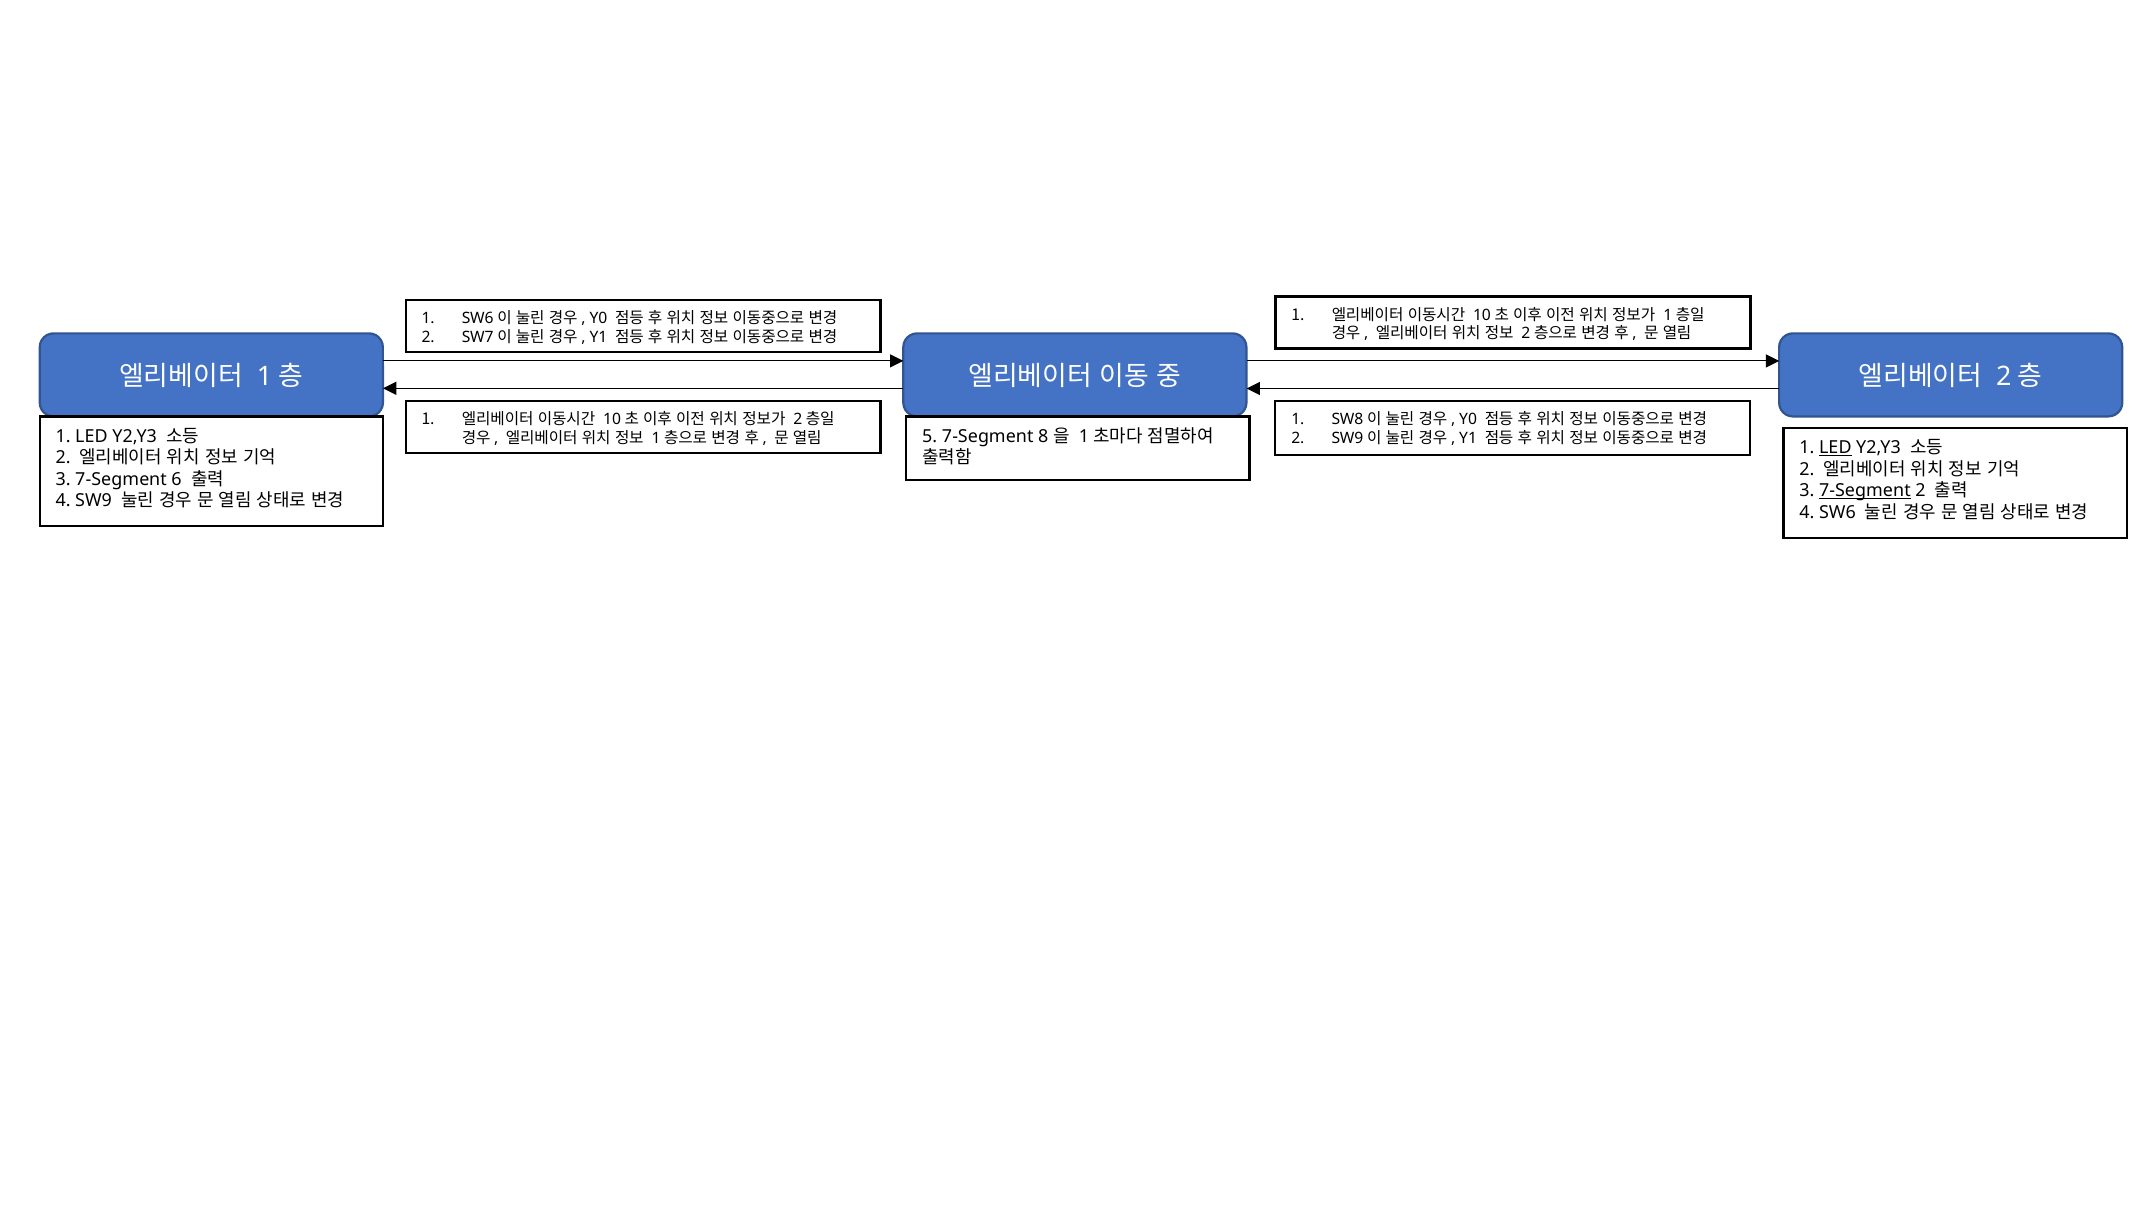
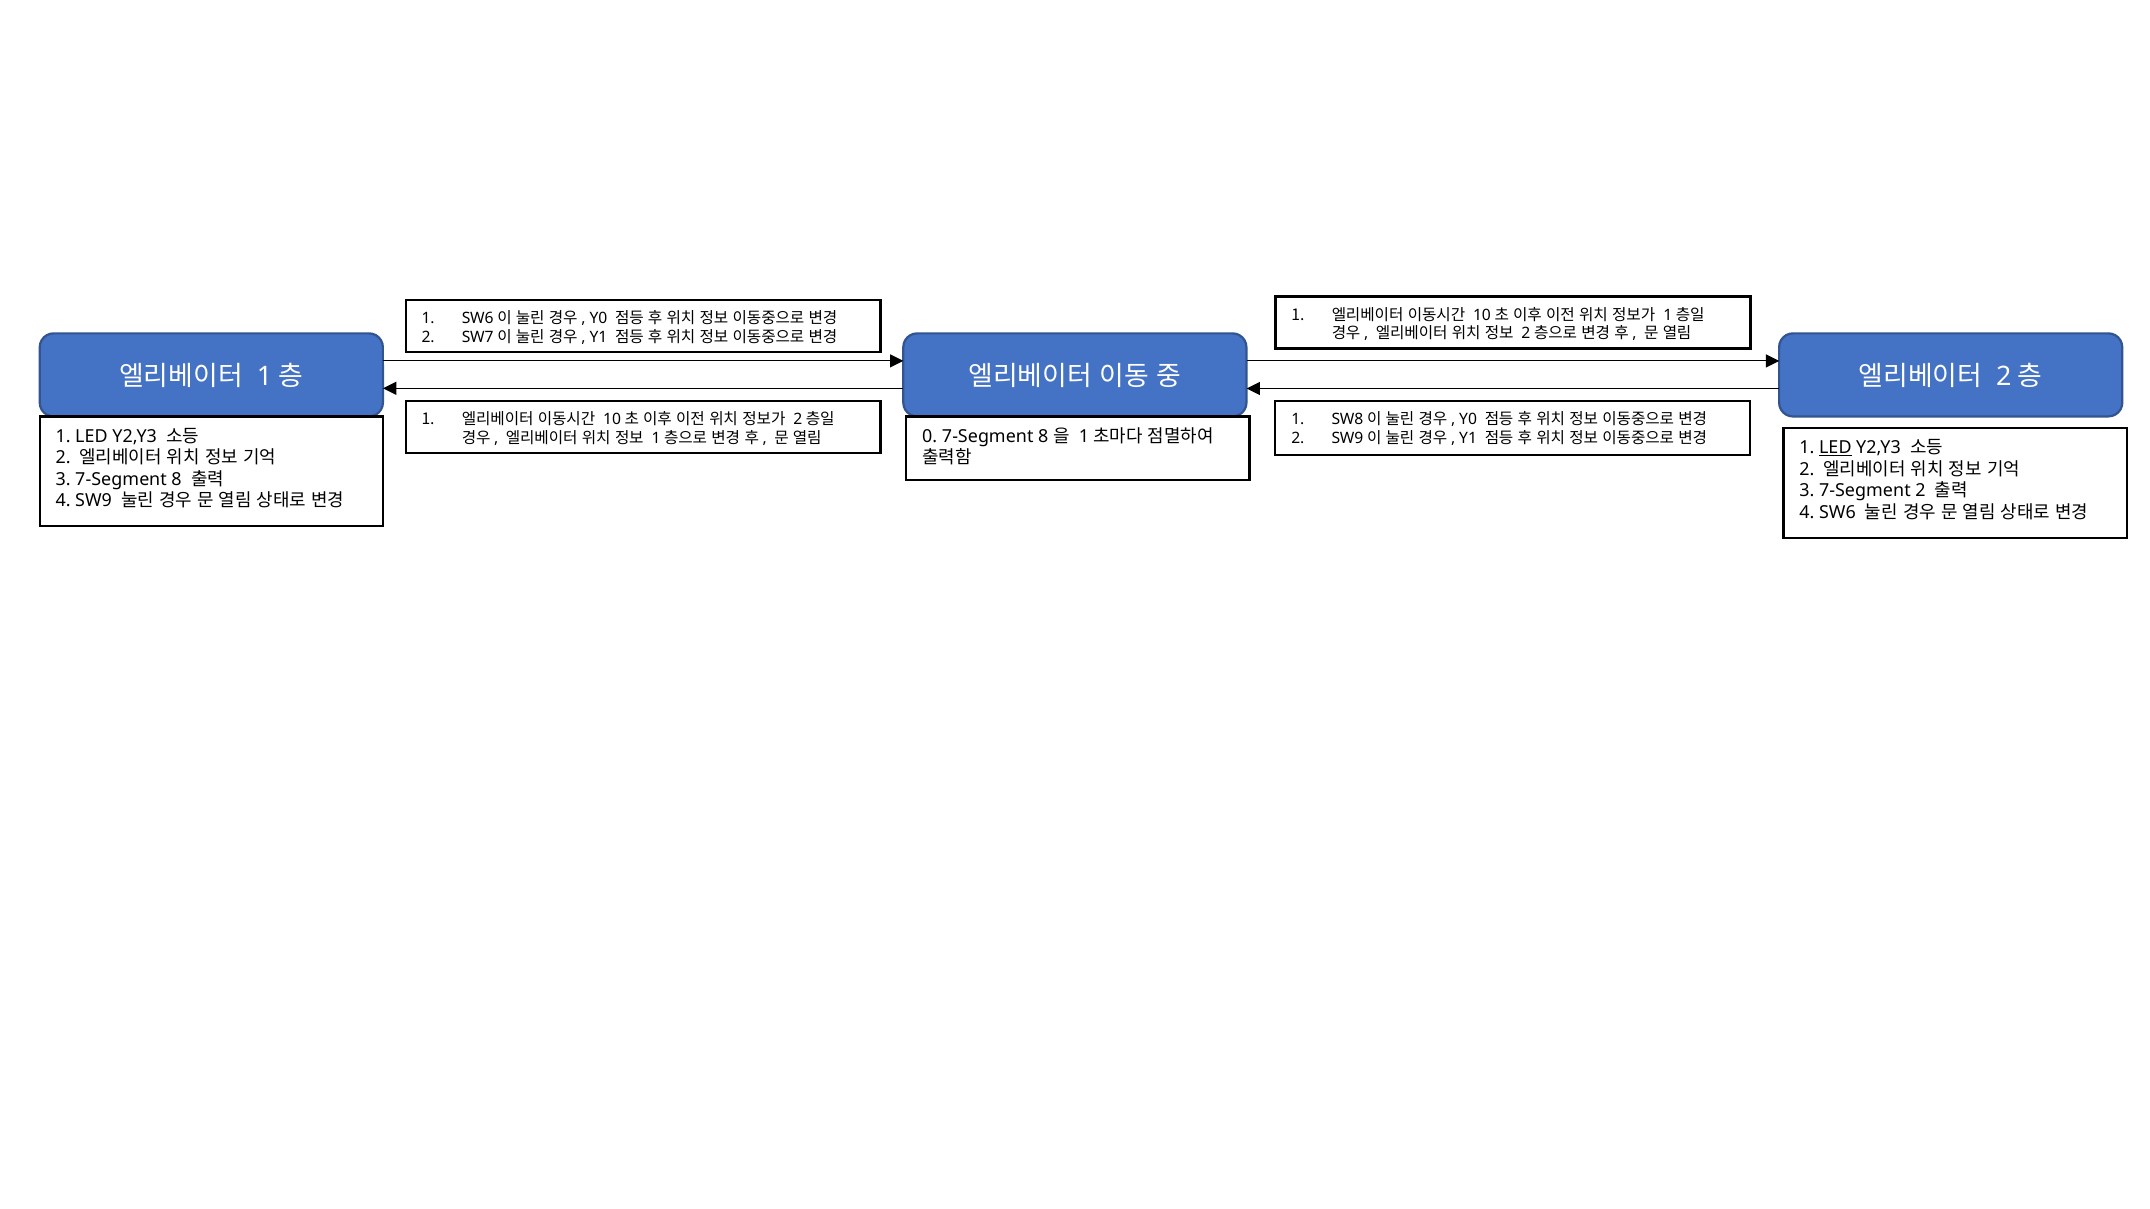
5: 5 -> 0
3 7-Segment 6: 6 -> 8
7-Segment at (1865, 491) underline: present -> none
